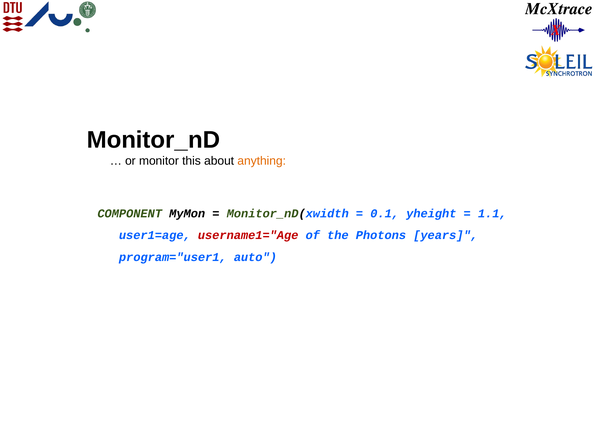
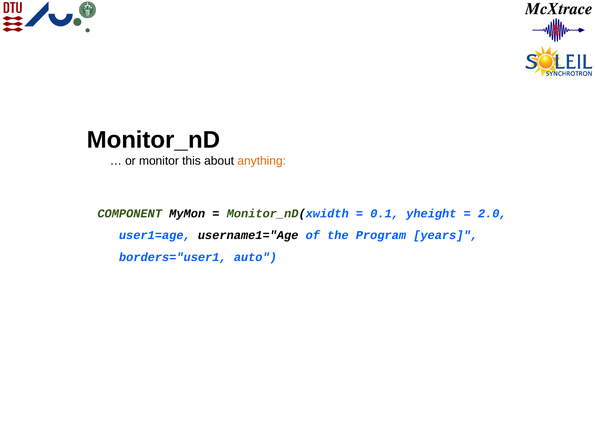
1.1: 1.1 -> 2.0
username1="Age colour: red -> black
Photons: Photons -> Program
program="user1: program="user1 -> borders="user1
